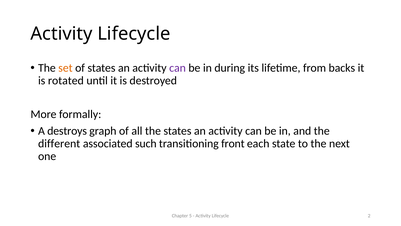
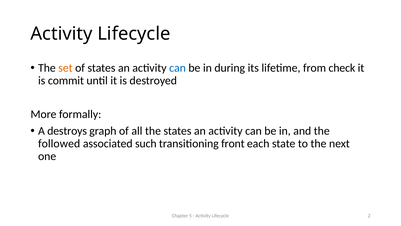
can at (178, 68) colour: purple -> blue
backs: backs -> check
rotated: rotated -> commit
different: different -> followed
